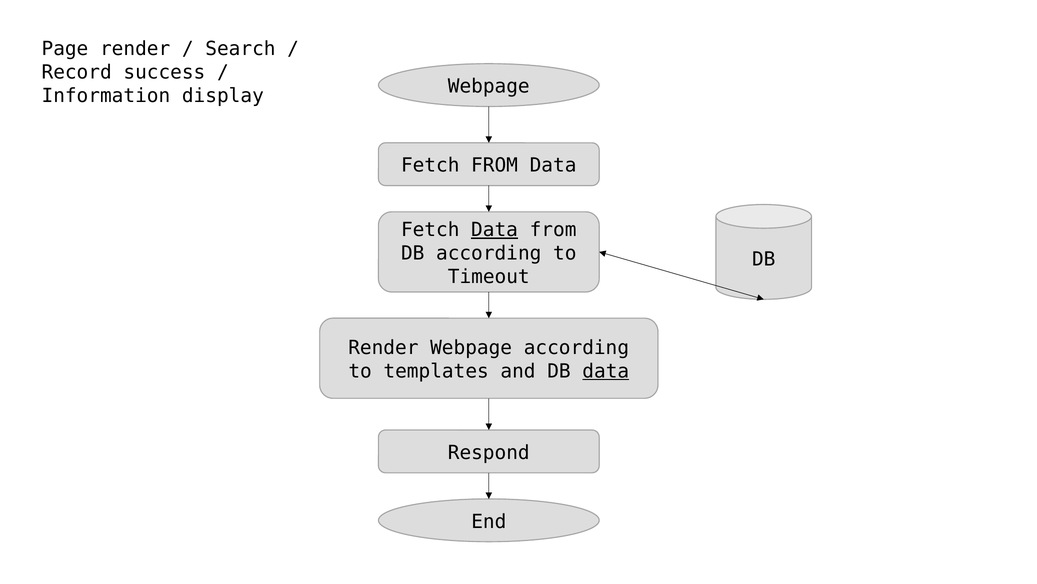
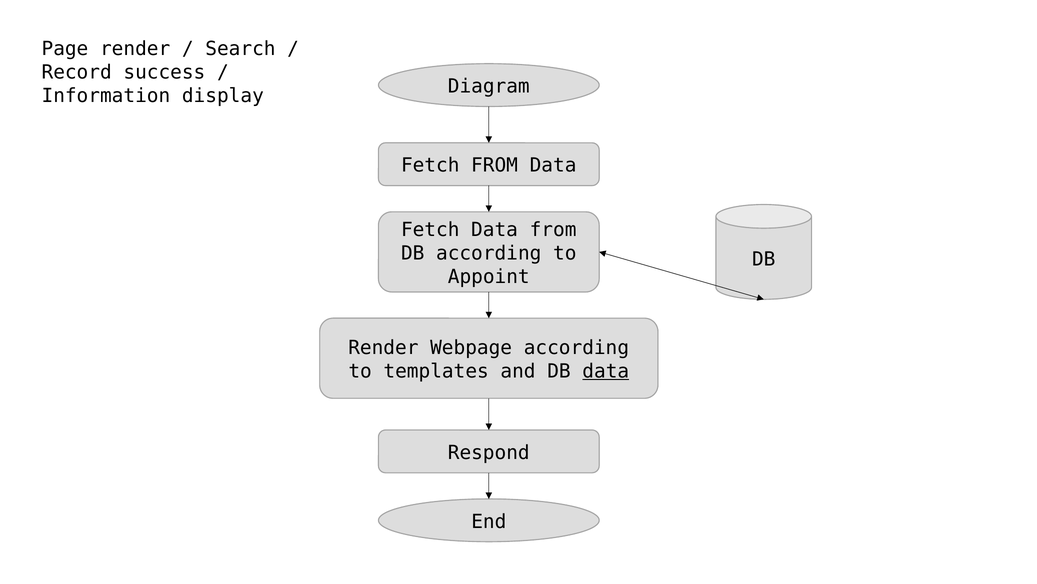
display Webpage: Webpage -> Diagram
Data at (495, 230) underline: present -> none
Timeout: Timeout -> Appoint
